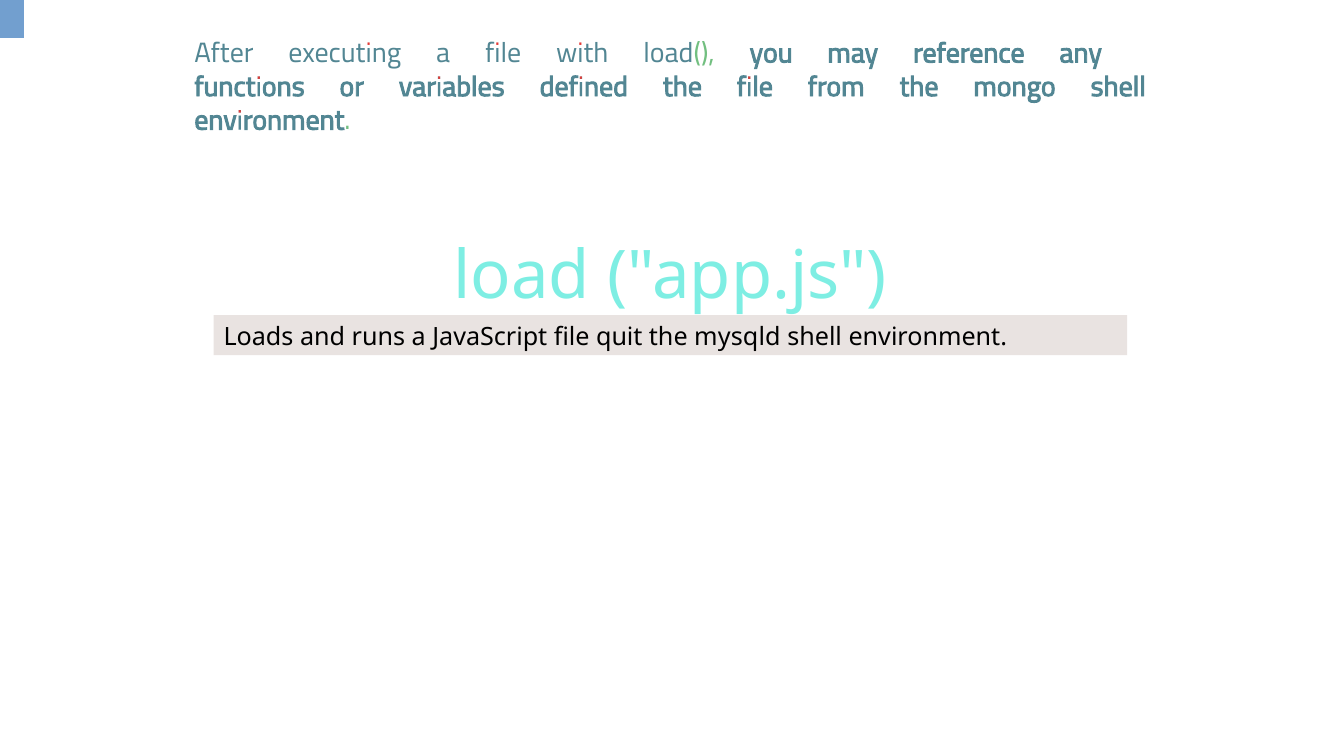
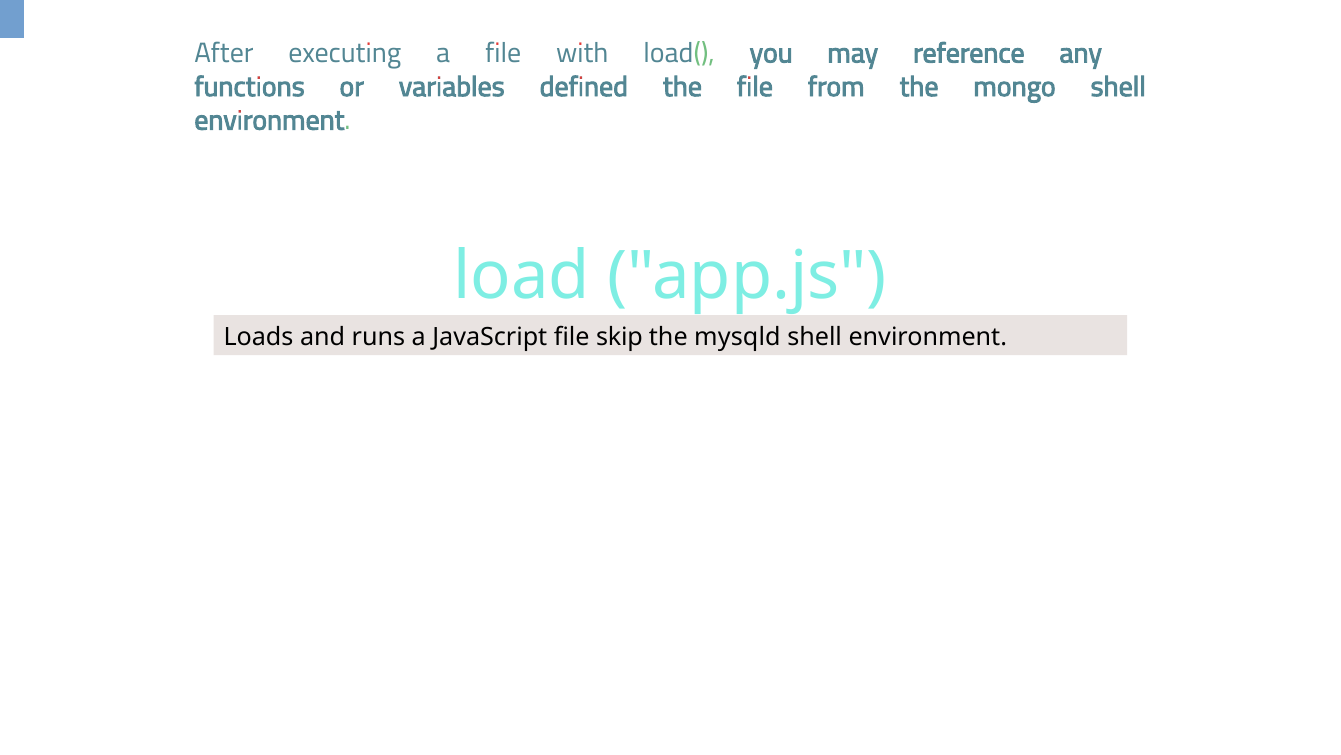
quit: quit -> skip
